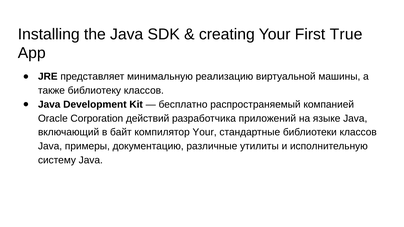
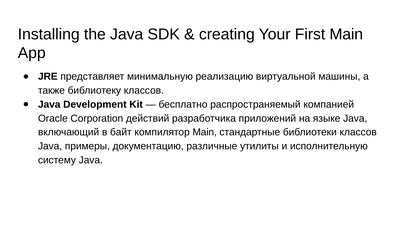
First True: True -> Main
компилятор Your: Your -> Main
